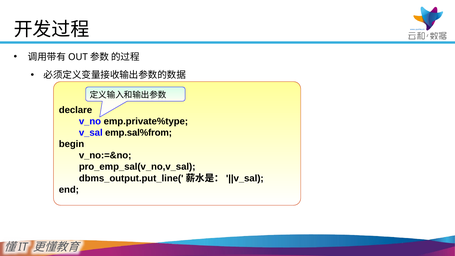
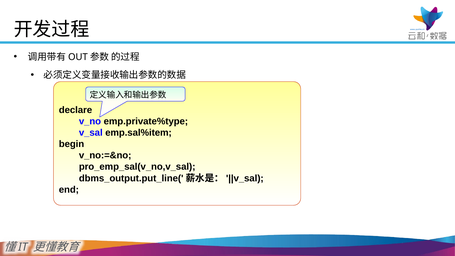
emp.sal%from: emp.sal%from -> emp.sal%item
